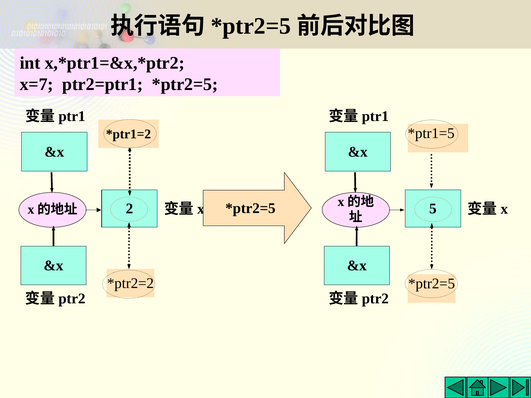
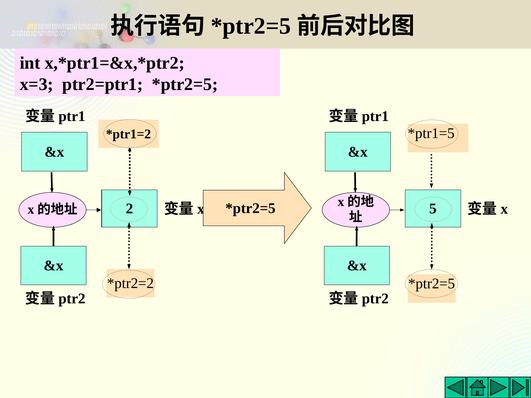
x=7: x=7 -> x=3
